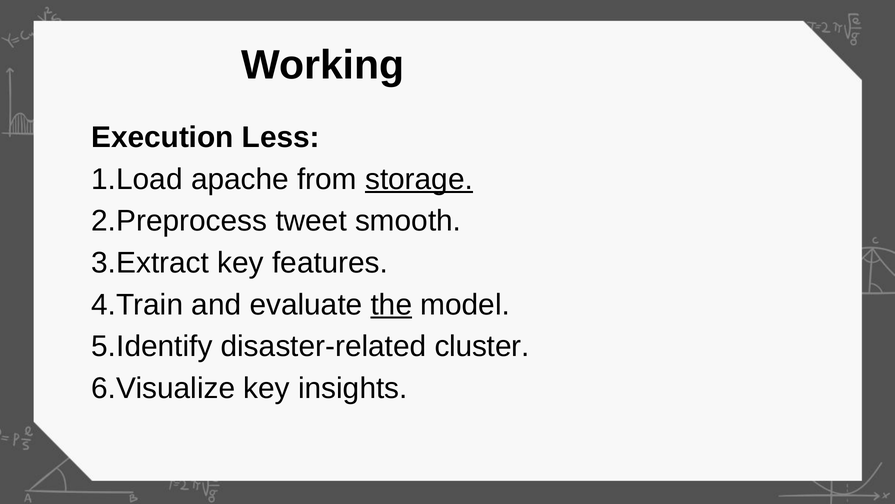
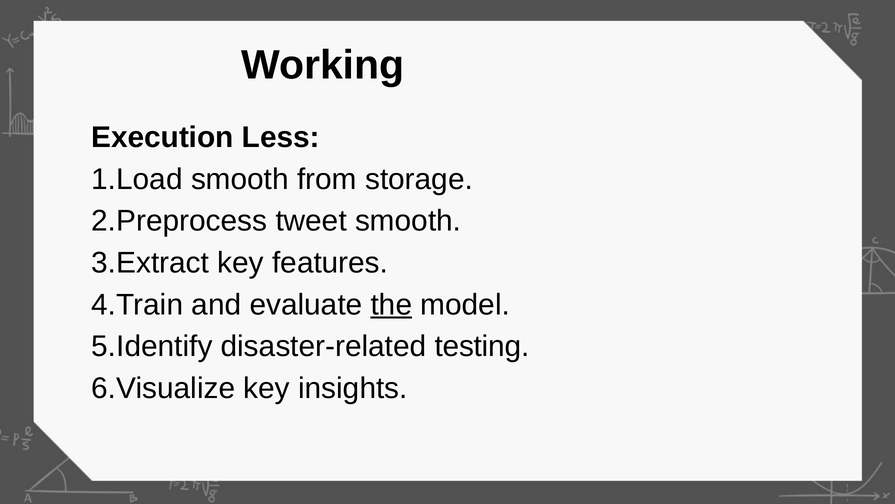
apache at (240, 179): apache -> smooth
storage underline: present -> none
cluster: cluster -> testing
